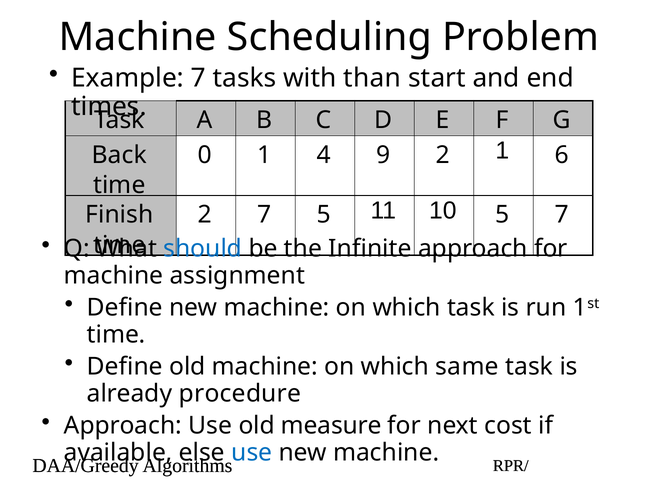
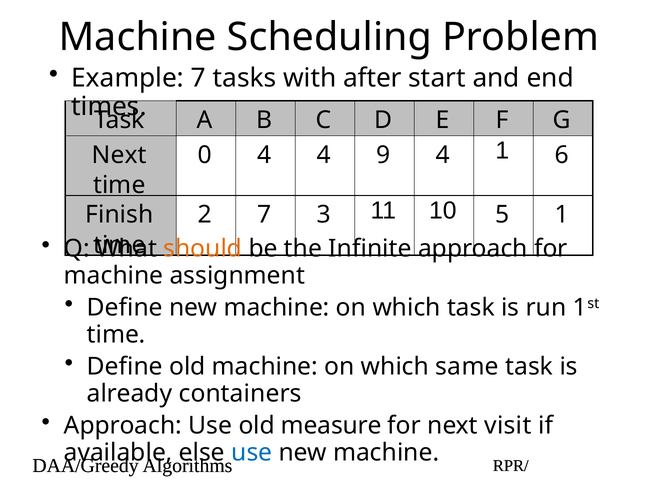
than: than -> after
Back at (119, 155): Back -> Next
0 1: 1 -> 4
9 2: 2 -> 4
7 5: 5 -> 3
5 7: 7 -> 1
should colour: blue -> orange
procedure: procedure -> containers
cost: cost -> visit
